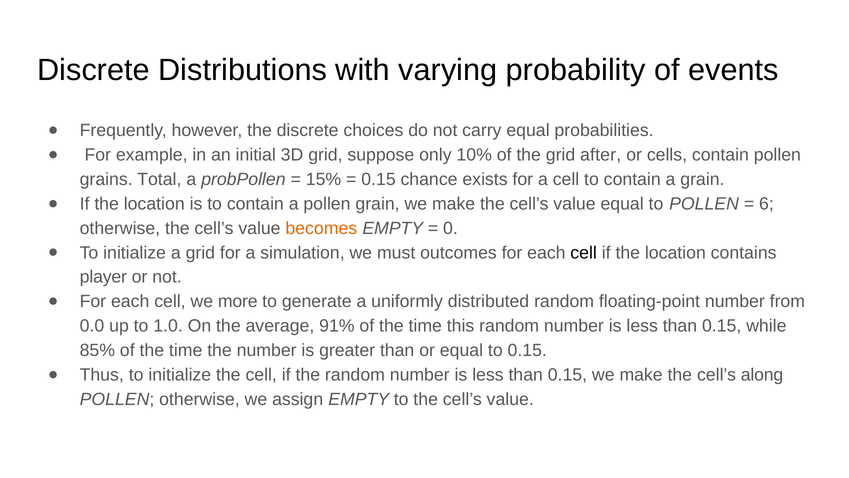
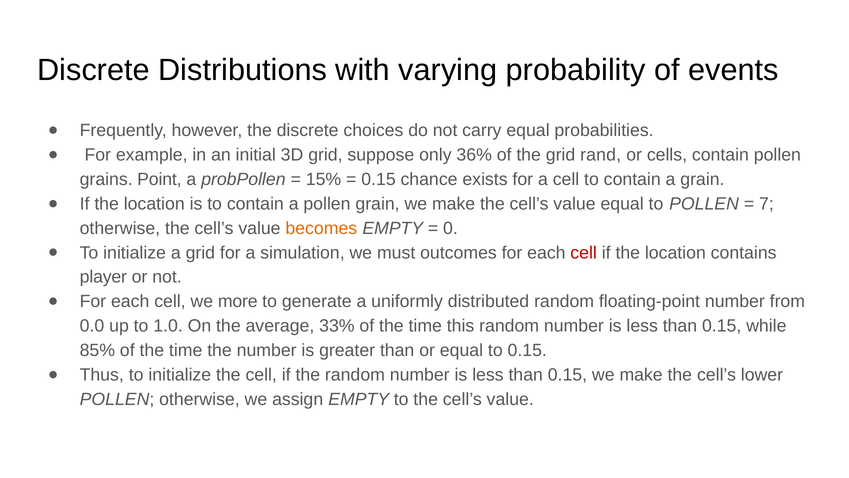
10%: 10% -> 36%
after: after -> rand
Total: Total -> Point
6: 6 -> 7
cell at (584, 252) colour: black -> red
91%: 91% -> 33%
along: along -> lower
